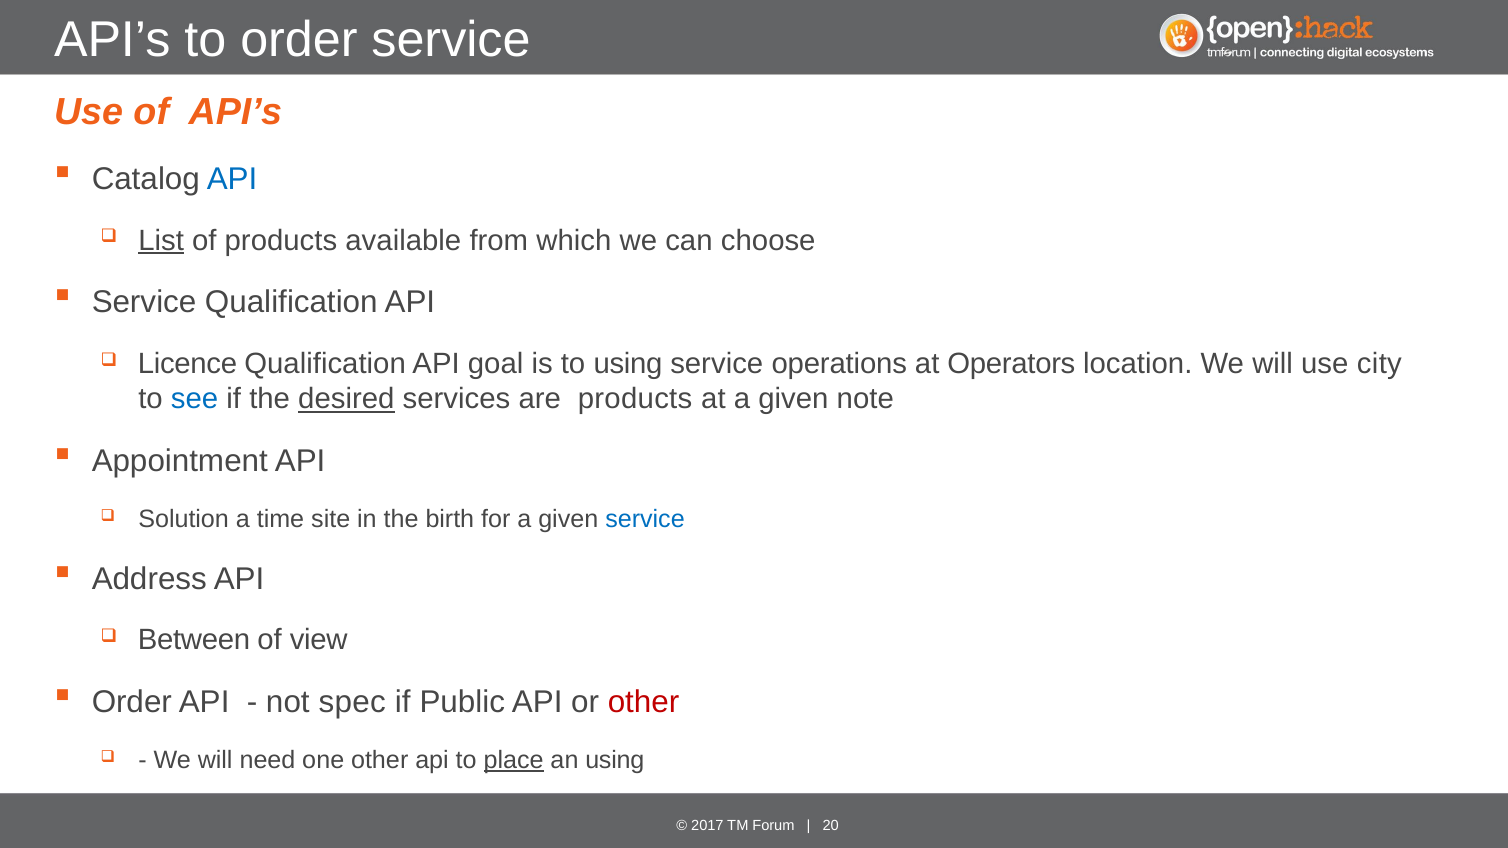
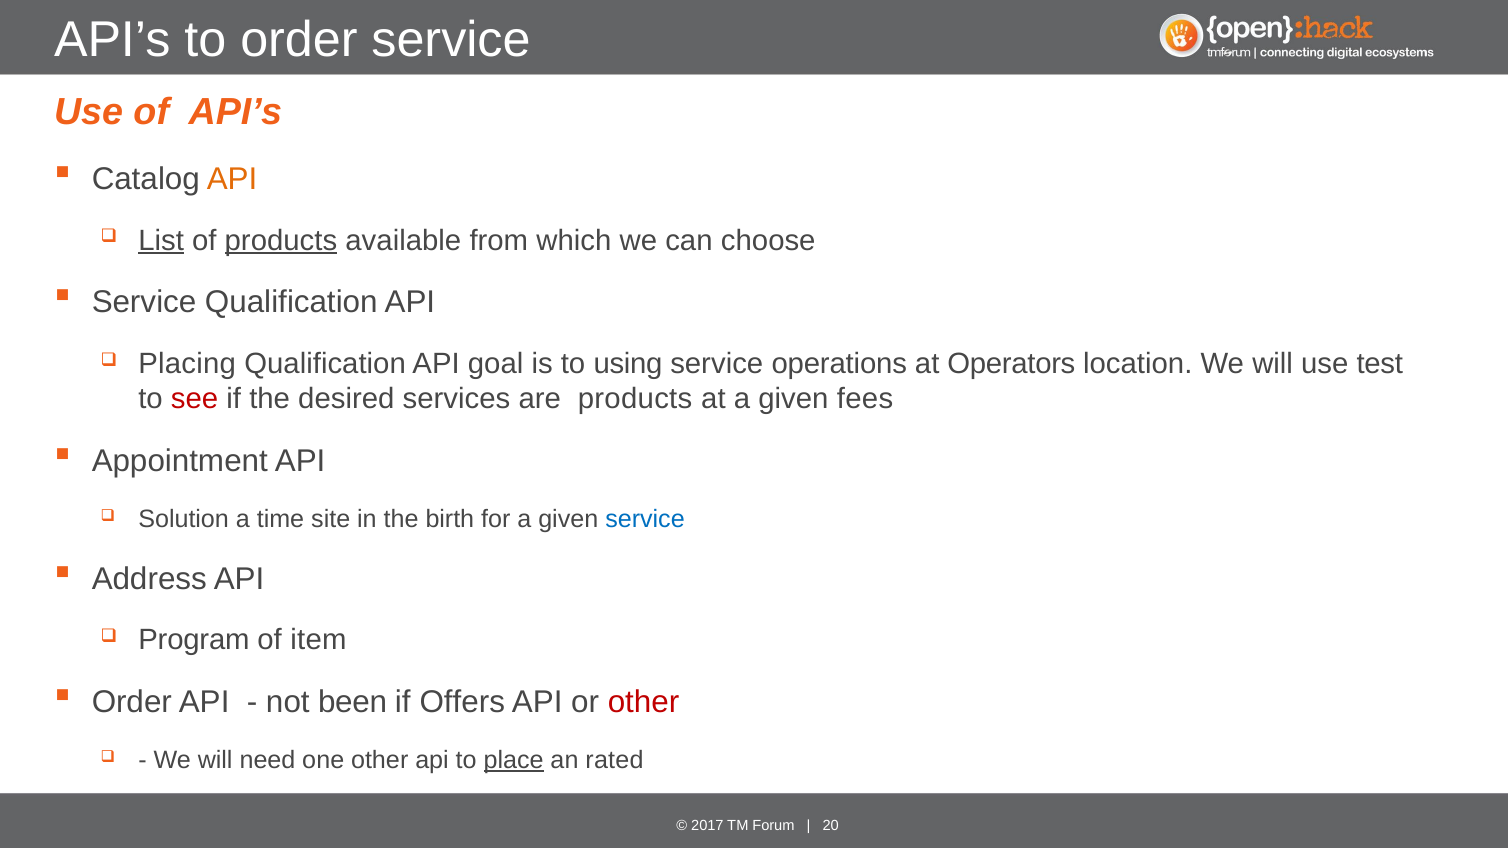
API at (232, 179) colour: blue -> orange
products at (281, 241) underline: none -> present
Licence: Licence -> Placing
city: city -> test
see colour: blue -> red
desired underline: present -> none
note: note -> fees
Between: Between -> Program
view: view -> item
spec: spec -> been
Public: Public -> Offers
an using: using -> rated
